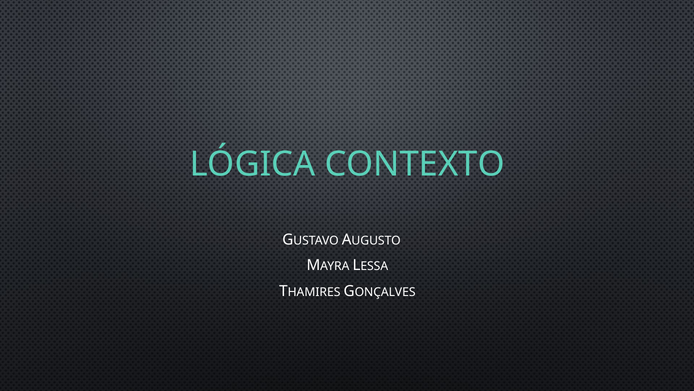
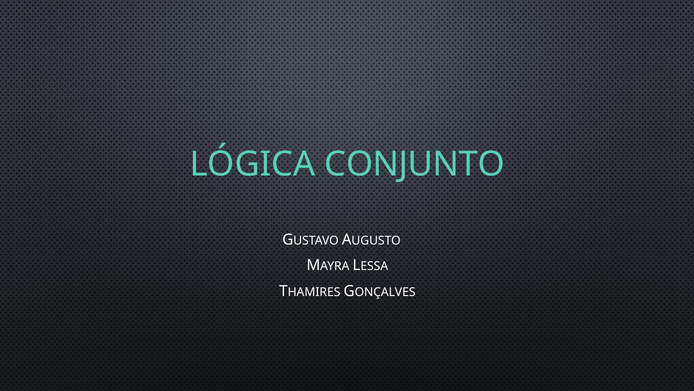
CONTEXTO: CONTEXTO -> CONJUNTO
